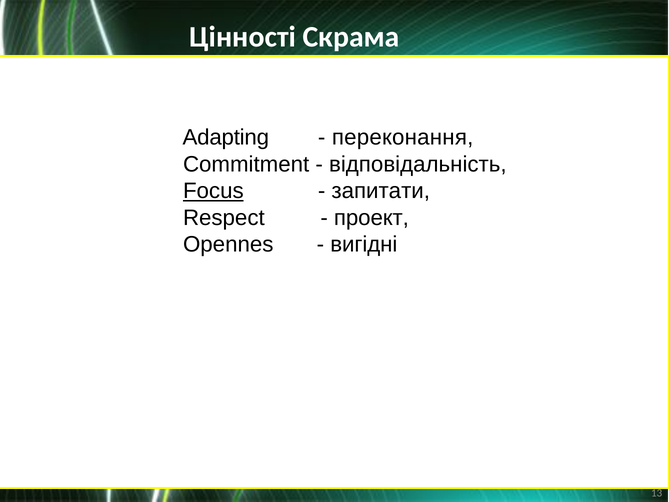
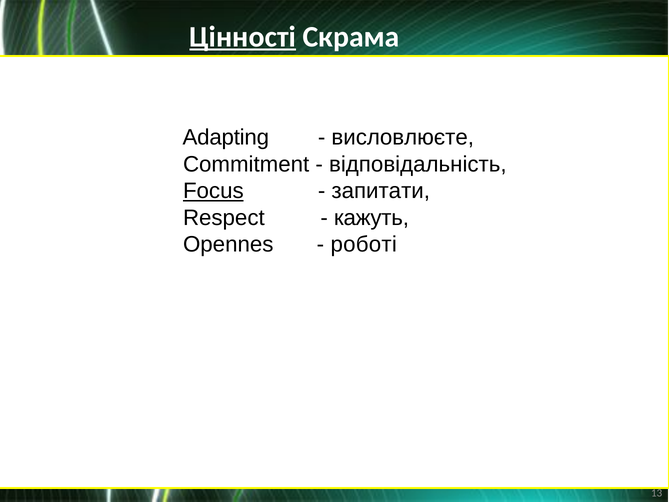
Цінності underline: none -> present
переконання: переконання -> висловлюєте
проект: проект -> кажуть
вигідні: вигідні -> роботі
